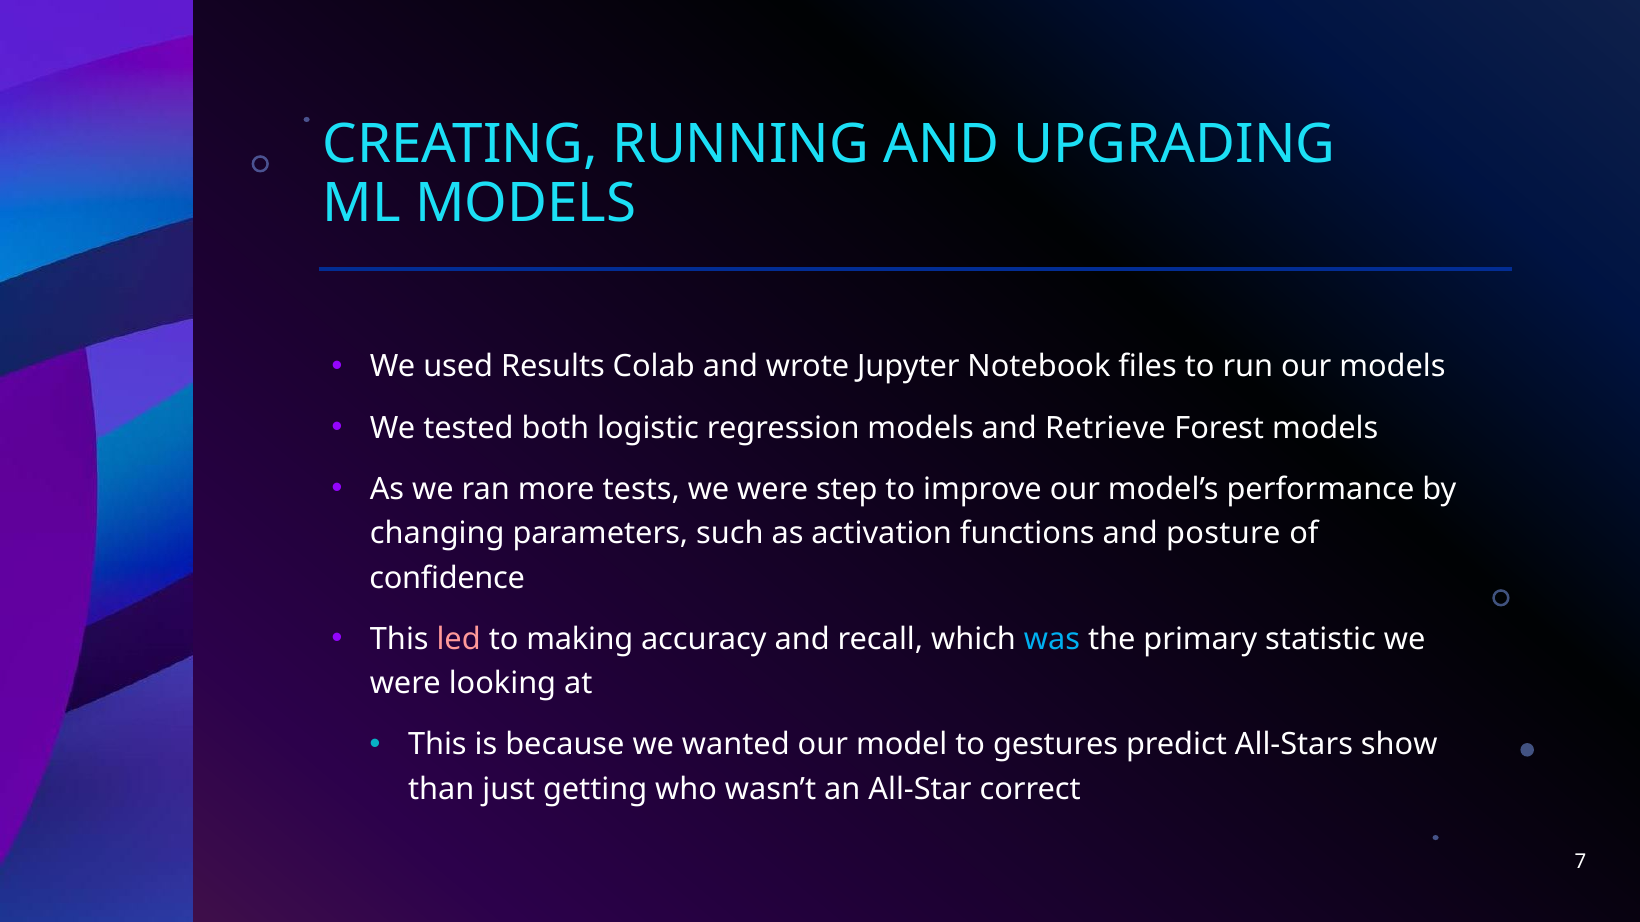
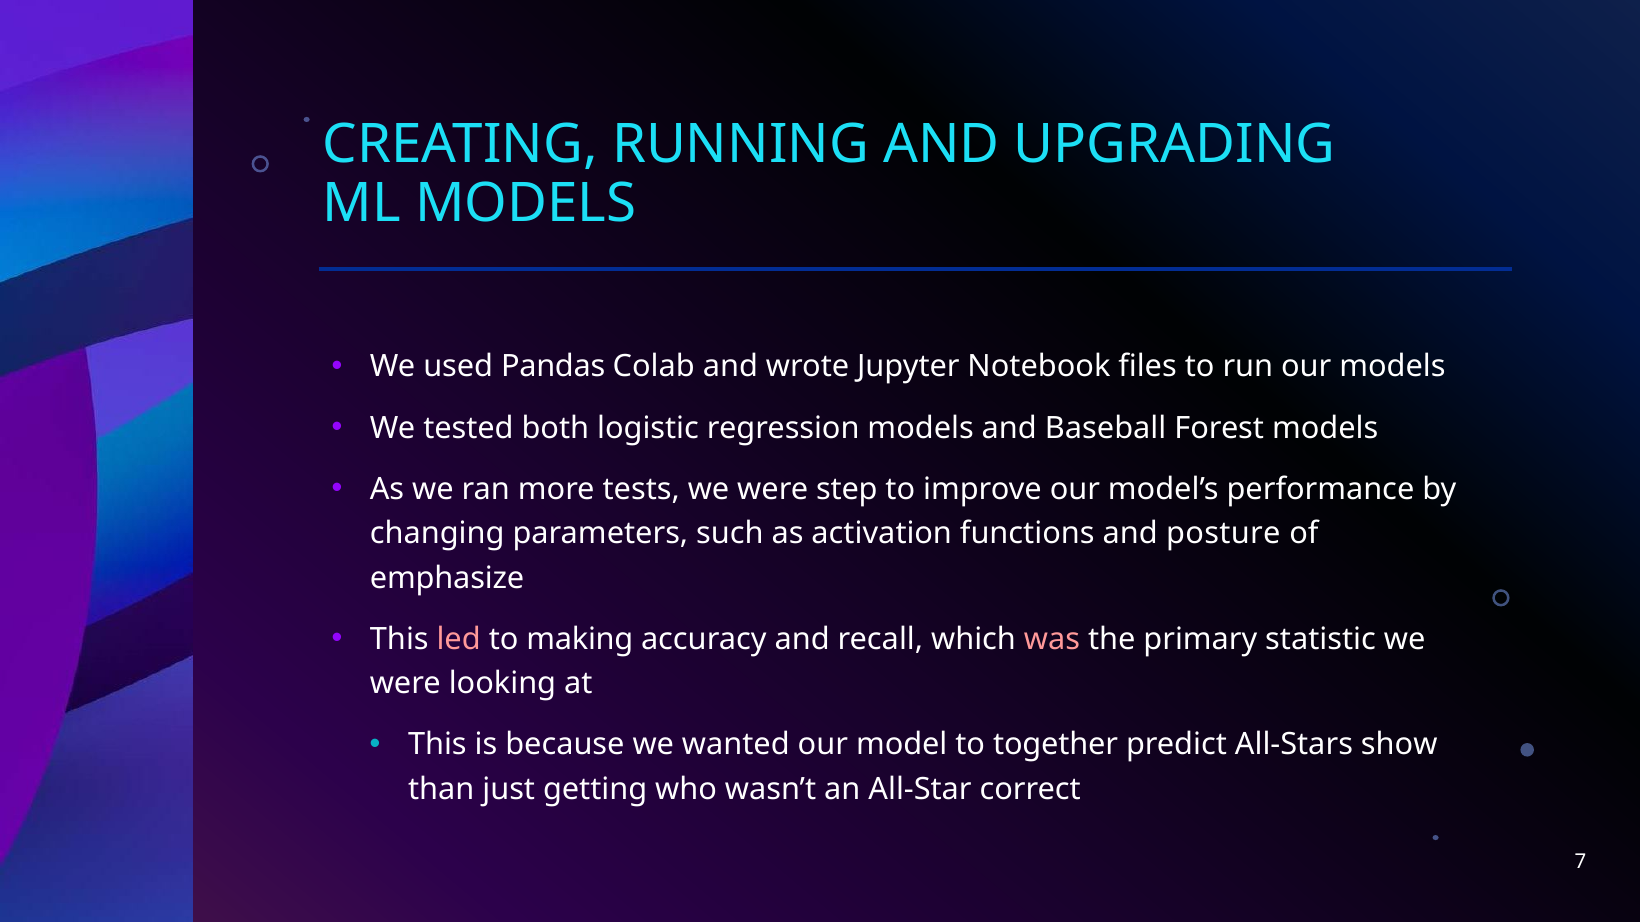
Results: Results -> Pandas
Retrieve: Retrieve -> Baseball
confidence: confidence -> emphasize
was colour: light blue -> pink
gestures: gestures -> together
